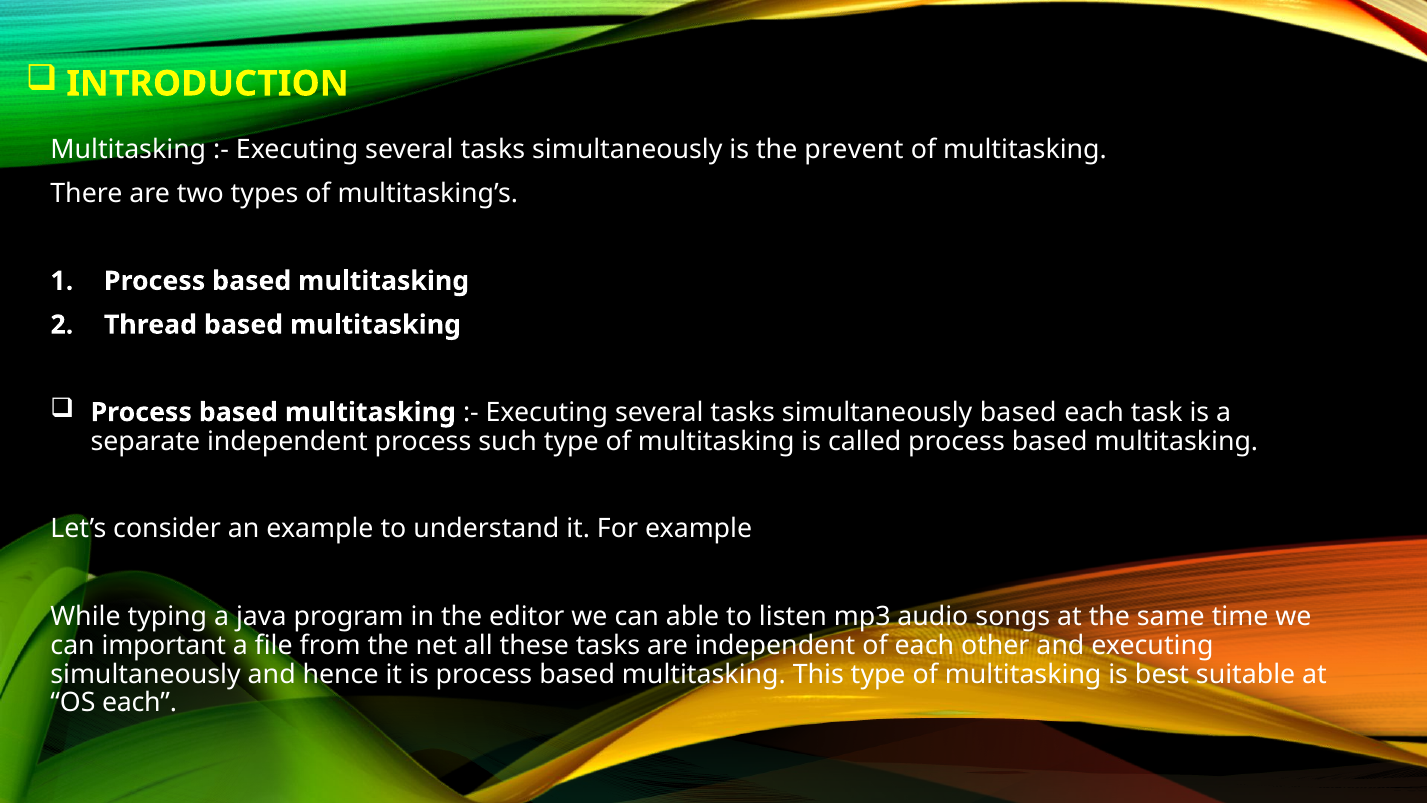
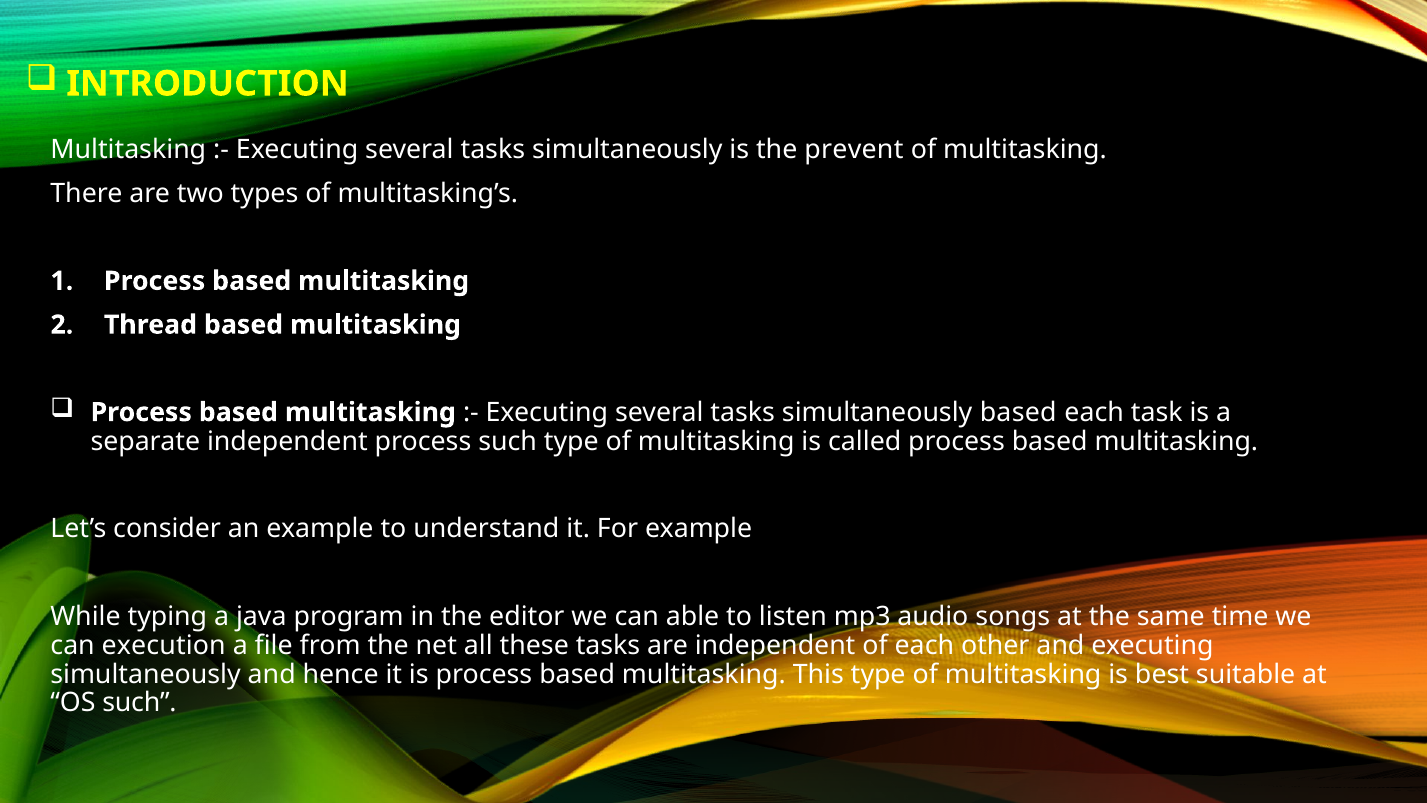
important: important -> execution
OS each: each -> such
